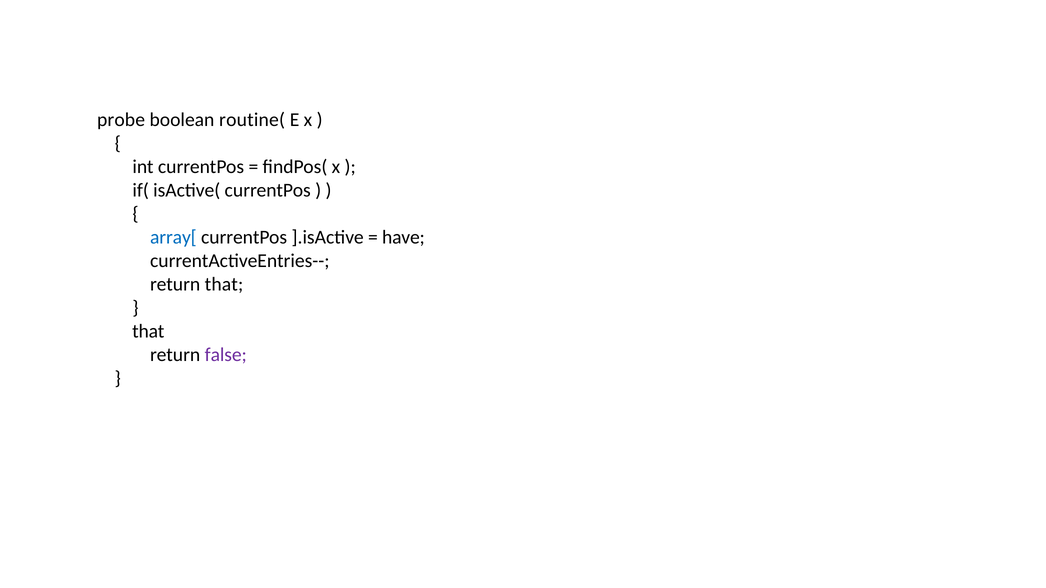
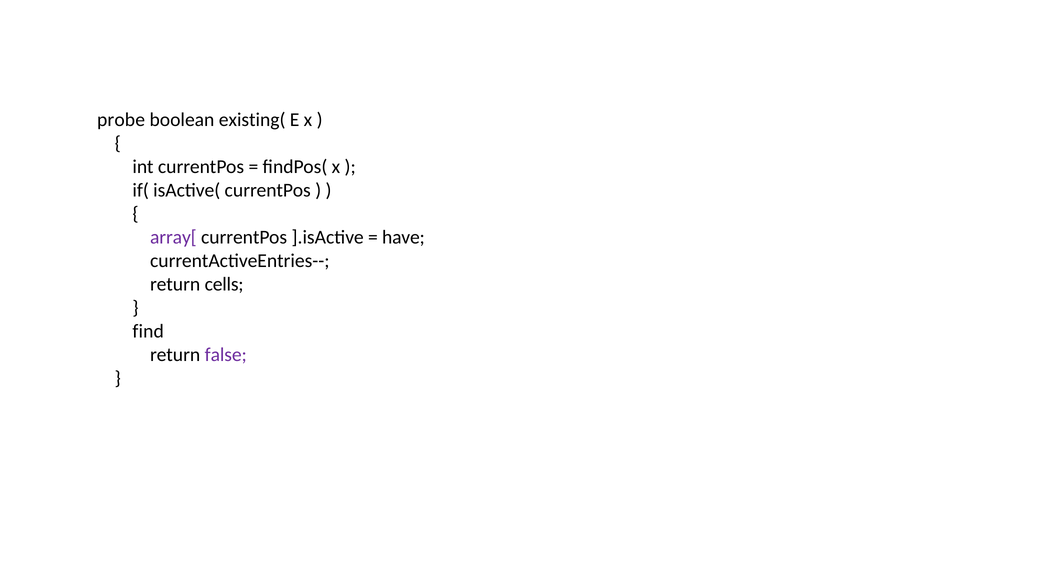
routine(: routine( -> existing(
array[ colour: blue -> purple
return that: that -> cells
that at (148, 331): that -> find
